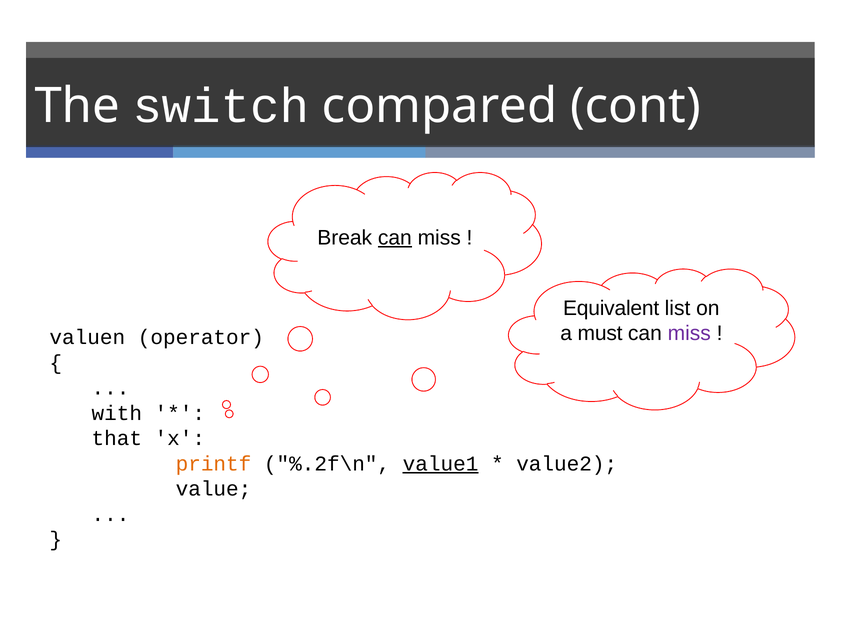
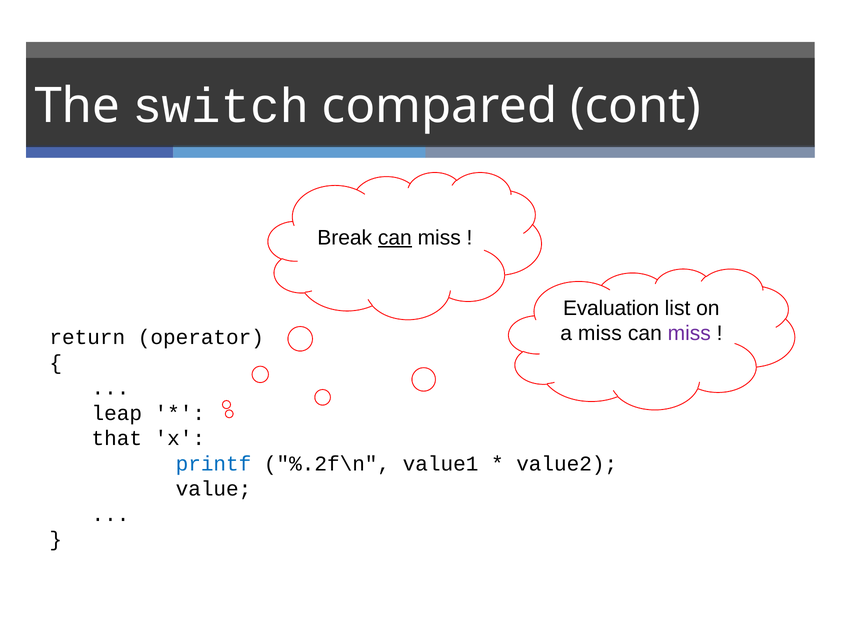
Equivalent: Equivalent -> Evaluation
a must: must -> miss
valuen: valuen -> return
with: with -> leap
printf colour: orange -> blue
value1 underline: present -> none
